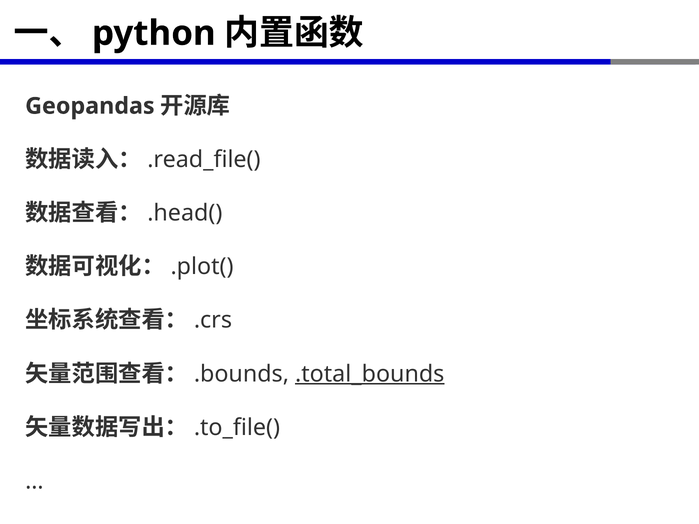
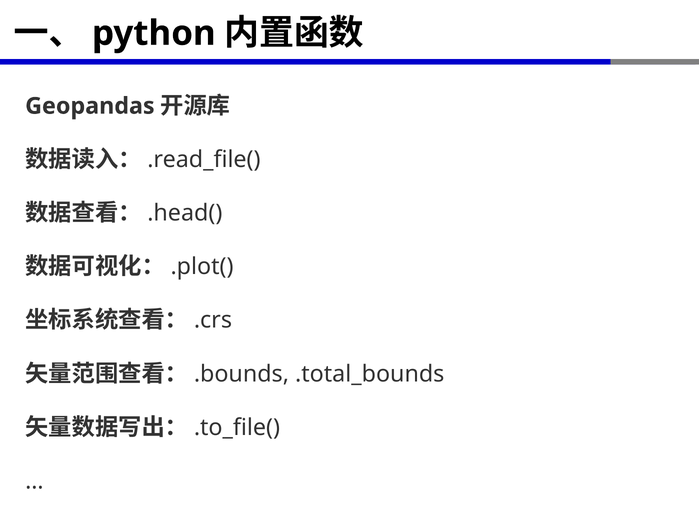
.total_bounds underline: present -> none
